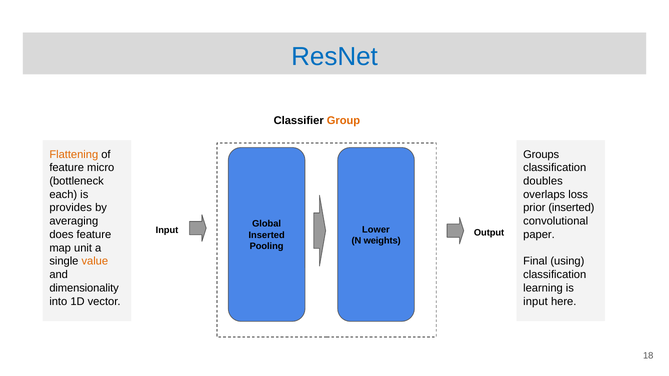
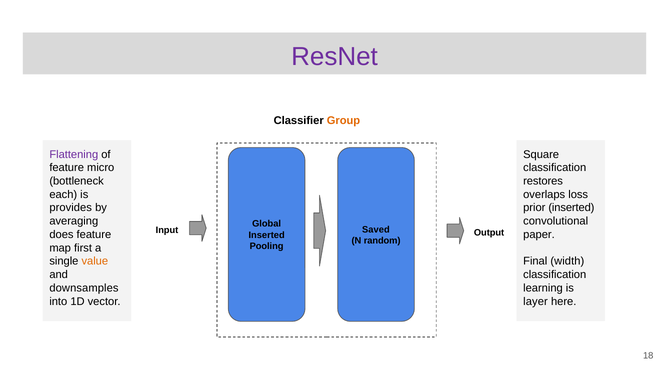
ResNet colour: blue -> purple
Flattening colour: orange -> purple
Groups: Groups -> Square
doubles: doubles -> restores
Lower: Lower -> Saved
weights: weights -> random
unit: unit -> first
using: using -> width
dimensionality: dimensionality -> downsamples
input at (536, 302): input -> layer
